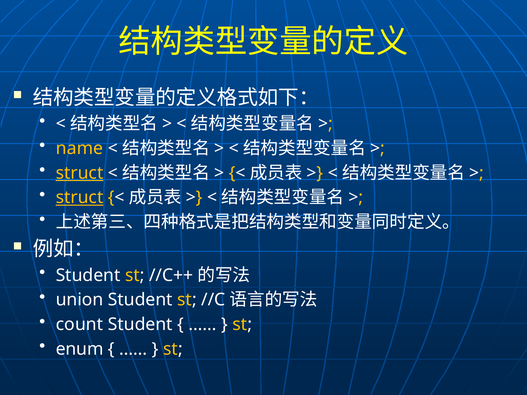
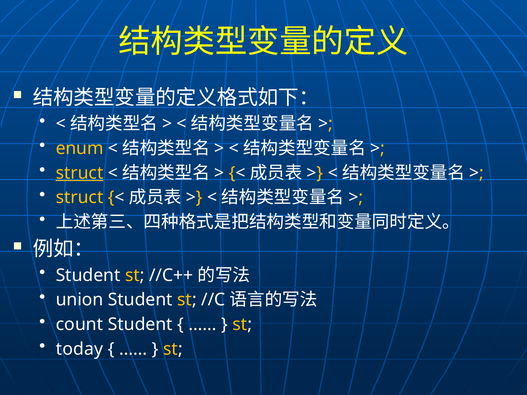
name: name -> enum
struct at (80, 198) underline: present -> none
enum: enum -> today
